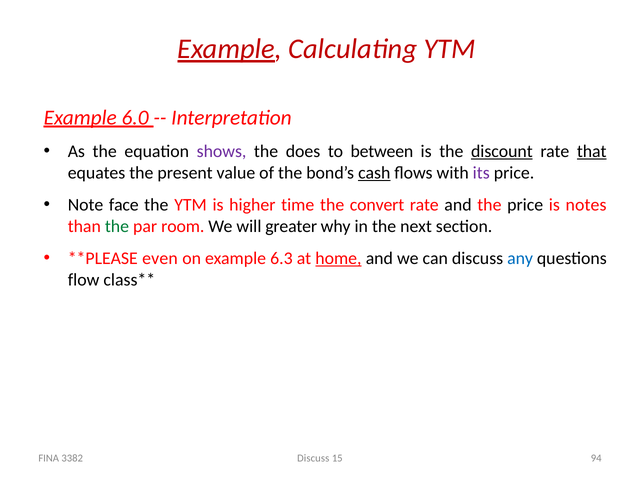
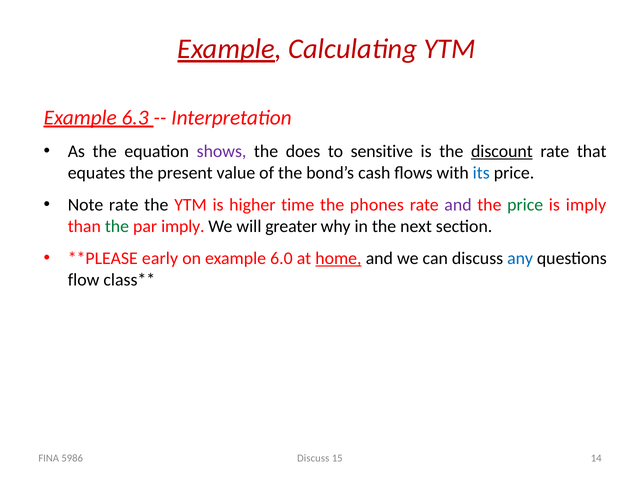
6.0: 6.0 -> 6.3
between: between -> sensitive
that underline: present -> none
cash underline: present -> none
its colour: purple -> blue
Note face: face -> rate
convert: convert -> phones
and at (458, 205) colour: black -> purple
price at (525, 205) colour: black -> green
is notes: notes -> imply
par room: room -> imply
even: even -> early
6.3: 6.3 -> 6.0
94: 94 -> 14
3382: 3382 -> 5986
